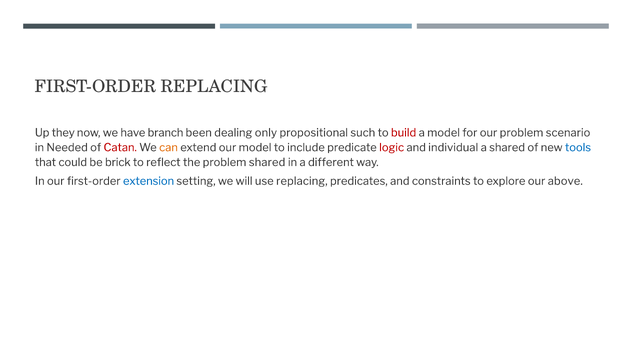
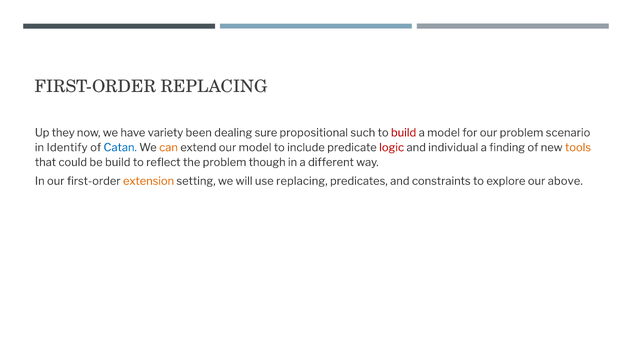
branch: branch -> variety
only: only -> sure
Needed: Needed -> Identify
Catan colour: red -> blue
a shared: shared -> finding
tools colour: blue -> orange
be brick: brick -> build
problem shared: shared -> though
extension colour: blue -> orange
